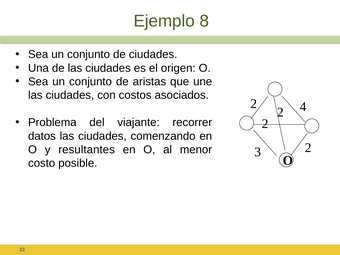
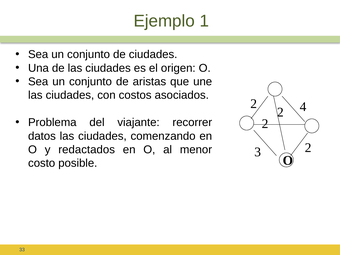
8: 8 -> 1
resultantes: resultantes -> redactados
